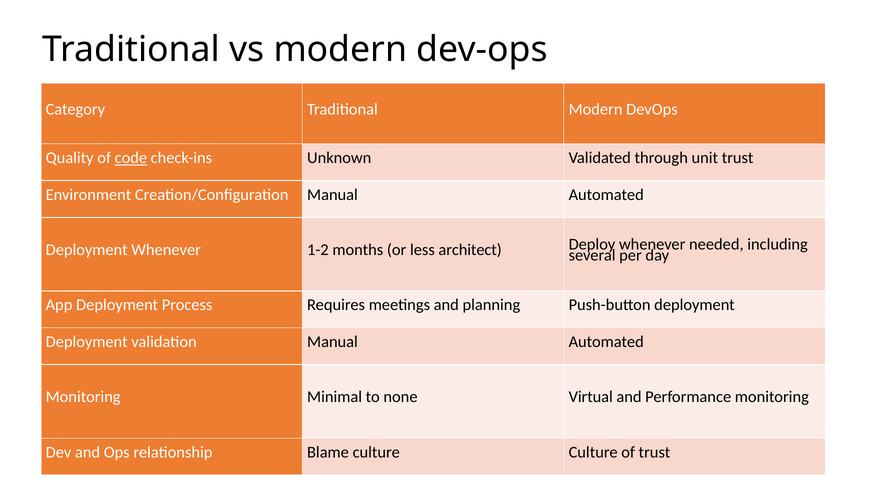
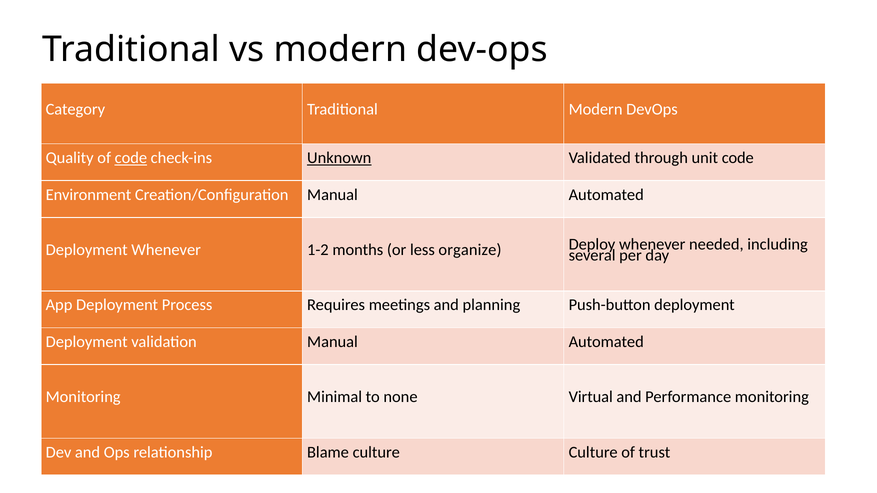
Unknown underline: none -> present
unit trust: trust -> code
architect: architect -> organize
